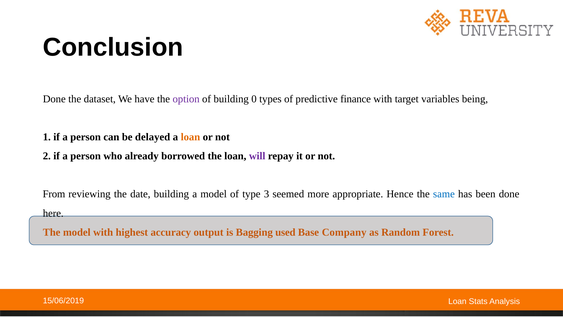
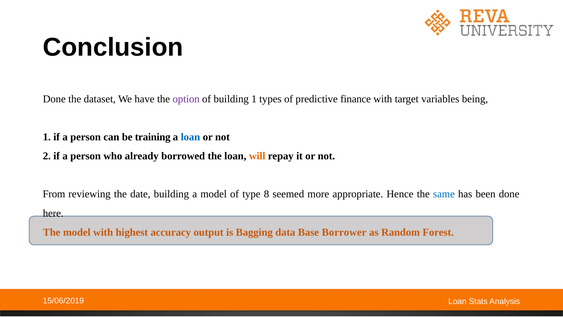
building 0: 0 -> 1
delayed: delayed -> training
loan at (190, 137) colour: orange -> blue
will colour: purple -> orange
3: 3 -> 8
used: used -> data
Company: Company -> Borrower
